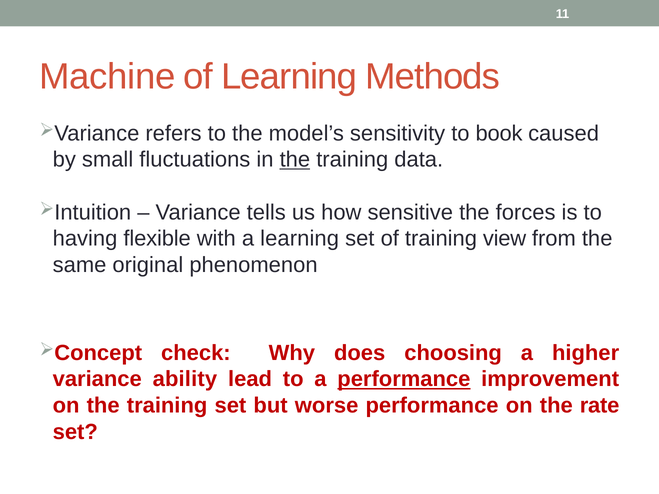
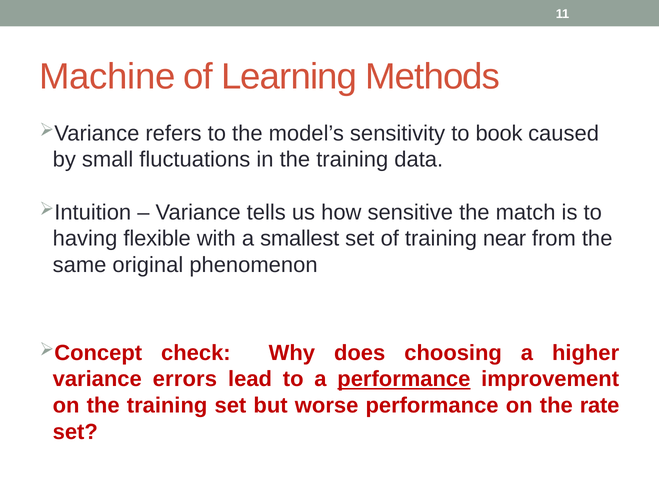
the at (295, 160) underline: present -> none
forces: forces -> match
a learning: learning -> smallest
view: view -> near
ability: ability -> errors
